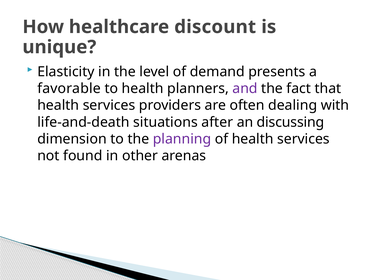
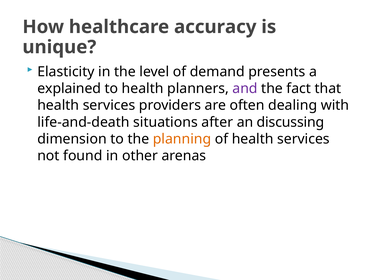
discount: discount -> accuracy
favorable: favorable -> explained
planning colour: purple -> orange
